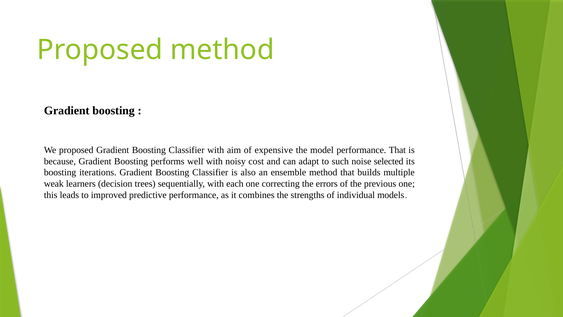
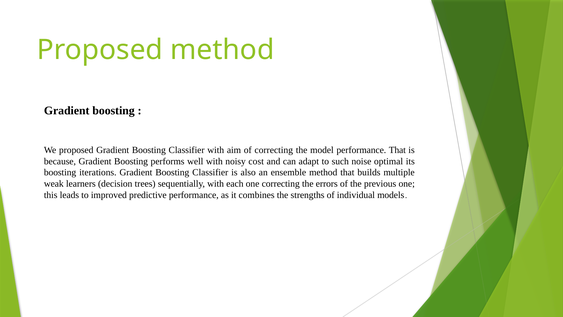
of expensive: expensive -> correcting
selected: selected -> optimal
